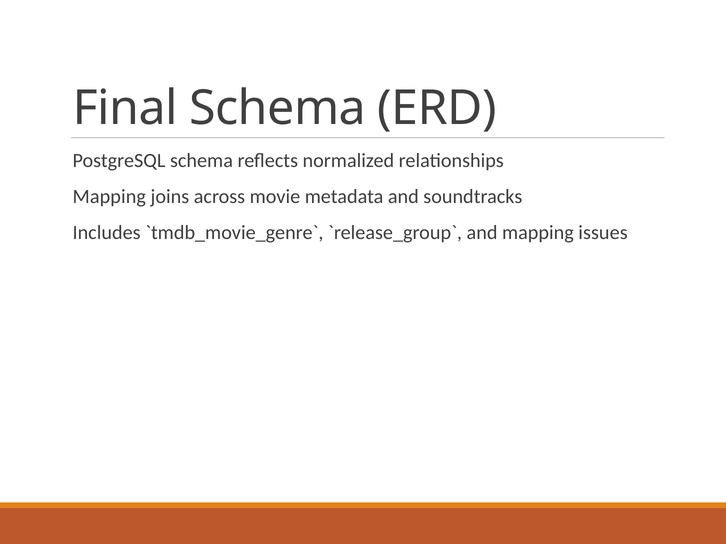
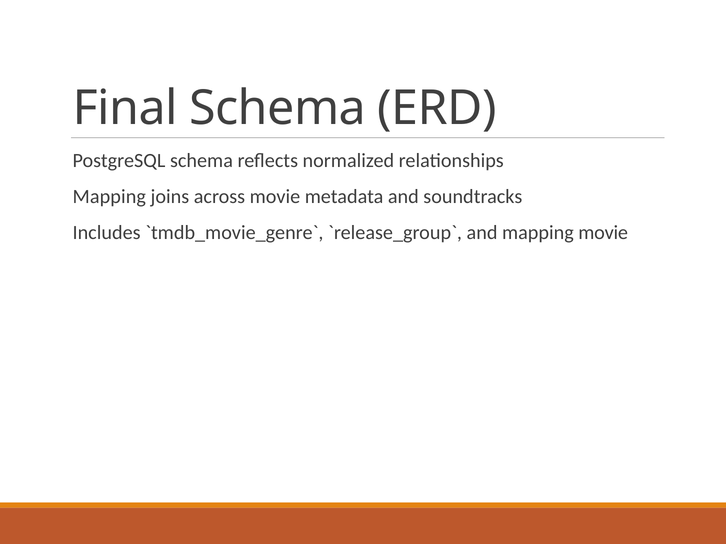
mapping issues: issues -> movie
